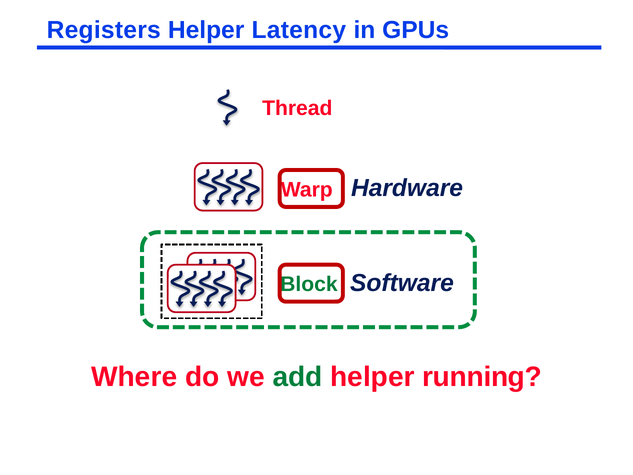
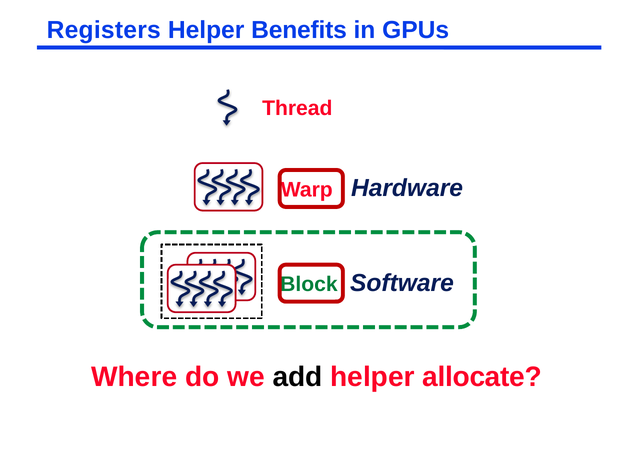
Latency: Latency -> Benefits
add colour: green -> black
running: running -> allocate
